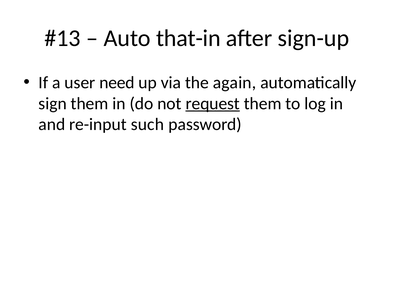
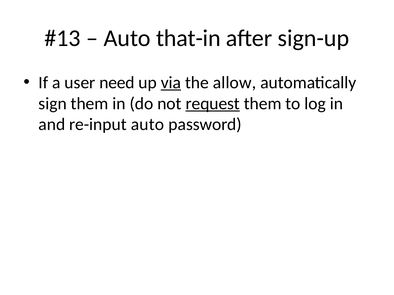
via underline: none -> present
again: again -> allow
re-input such: such -> auto
